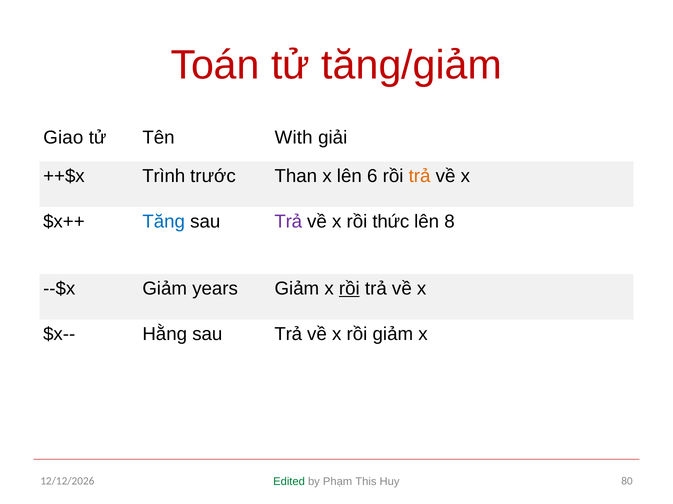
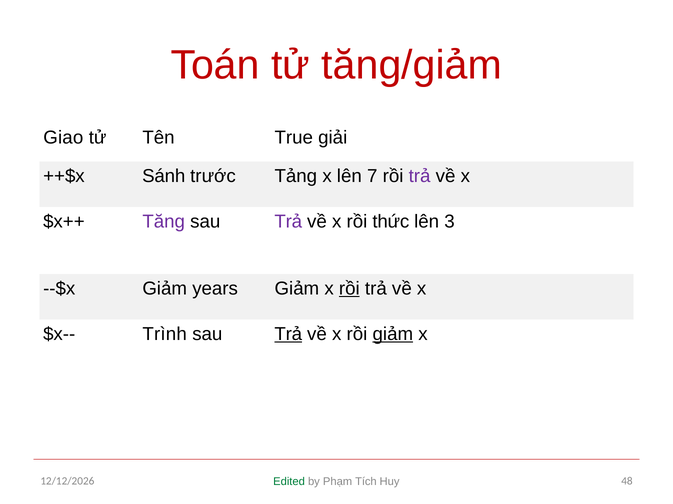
With: With -> True
Trình: Trình -> Sánh
Than: Than -> Tảng
6: 6 -> 7
trả at (420, 176) colour: orange -> purple
Tăng colour: blue -> purple
8: 8 -> 3
Hằng: Hằng -> Trình
Trả at (288, 334) underline: none -> present
giảm at (393, 334) underline: none -> present
This: This -> Tích
80: 80 -> 48
